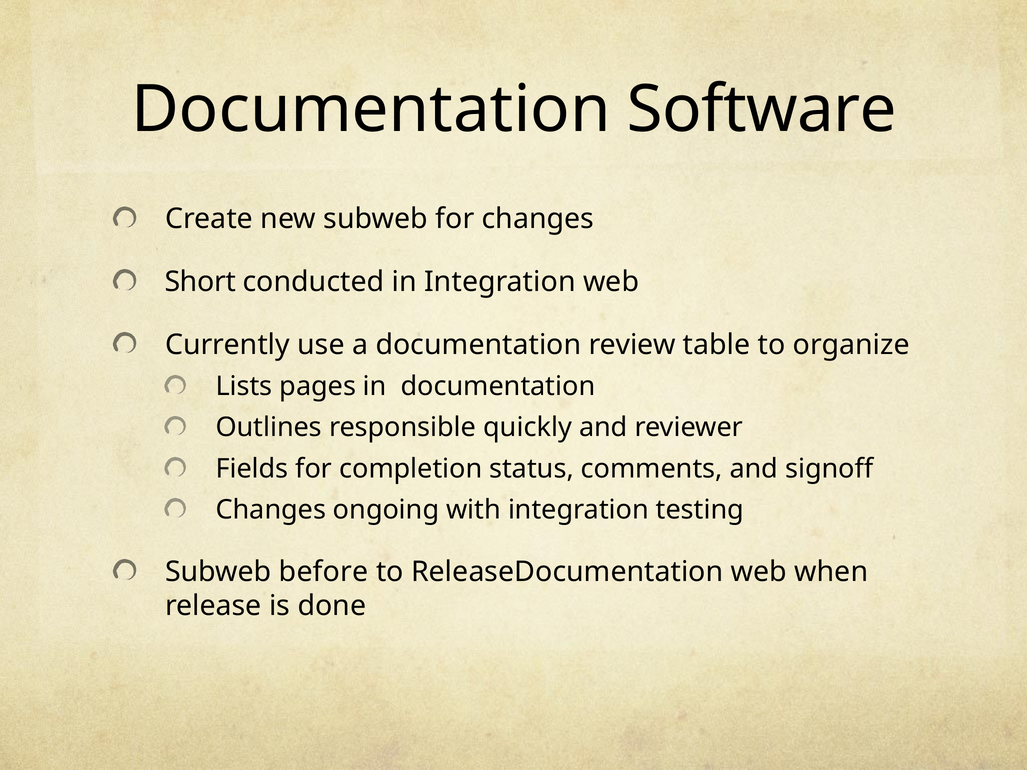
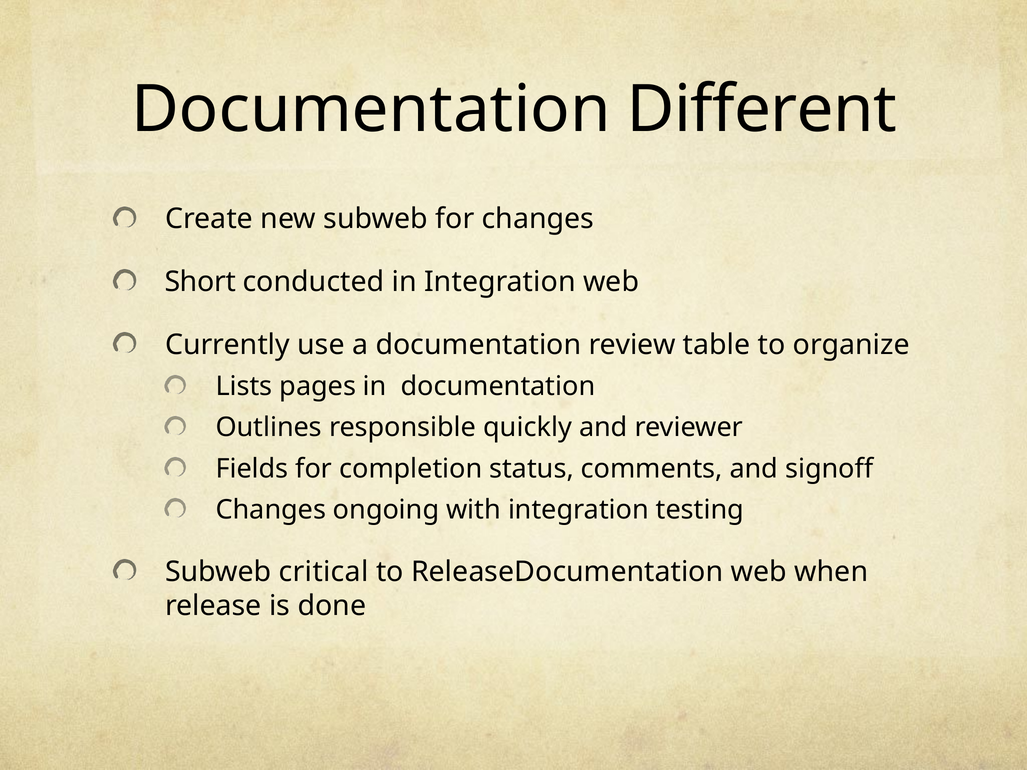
Software: Software -> Different
before: before -> critical
